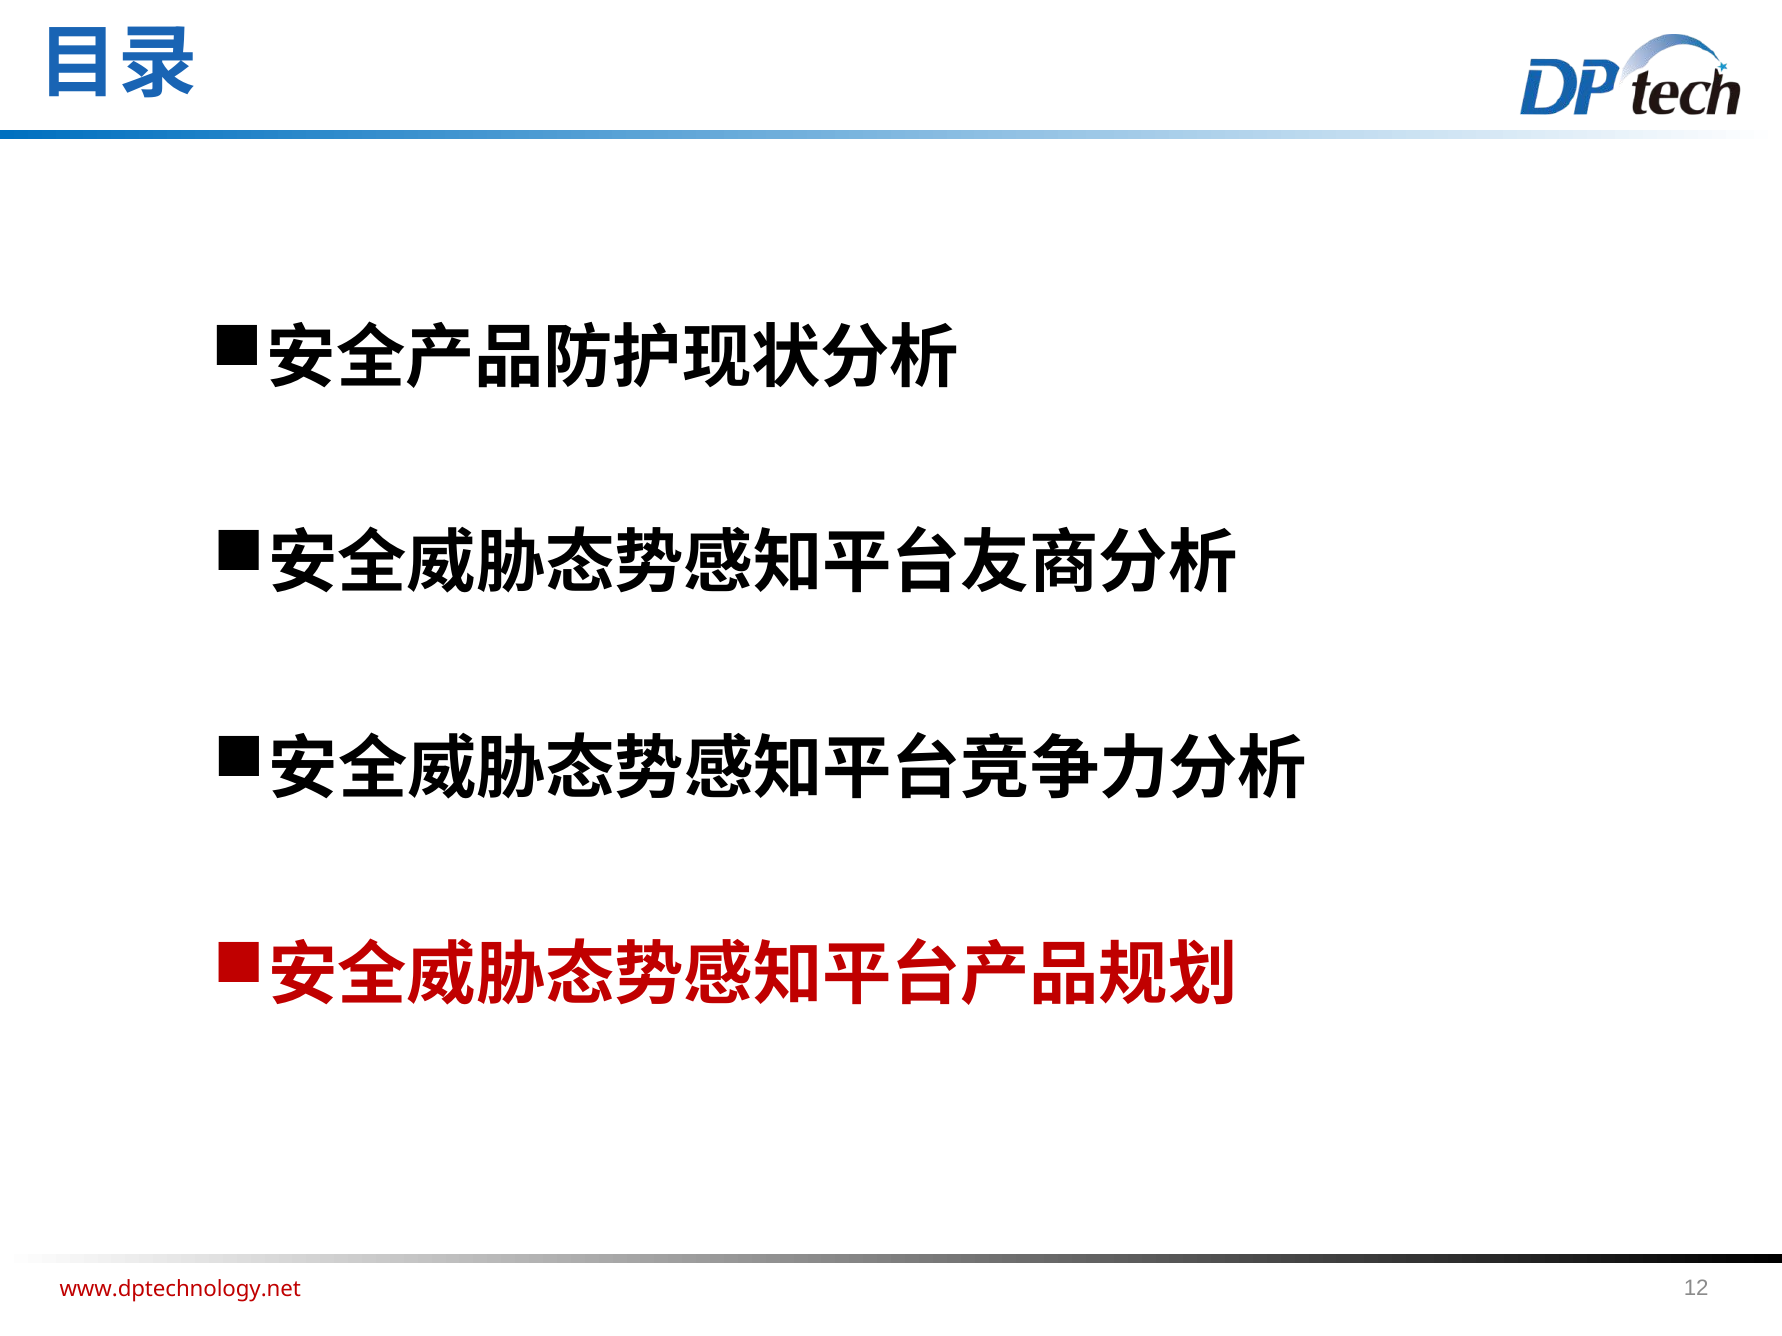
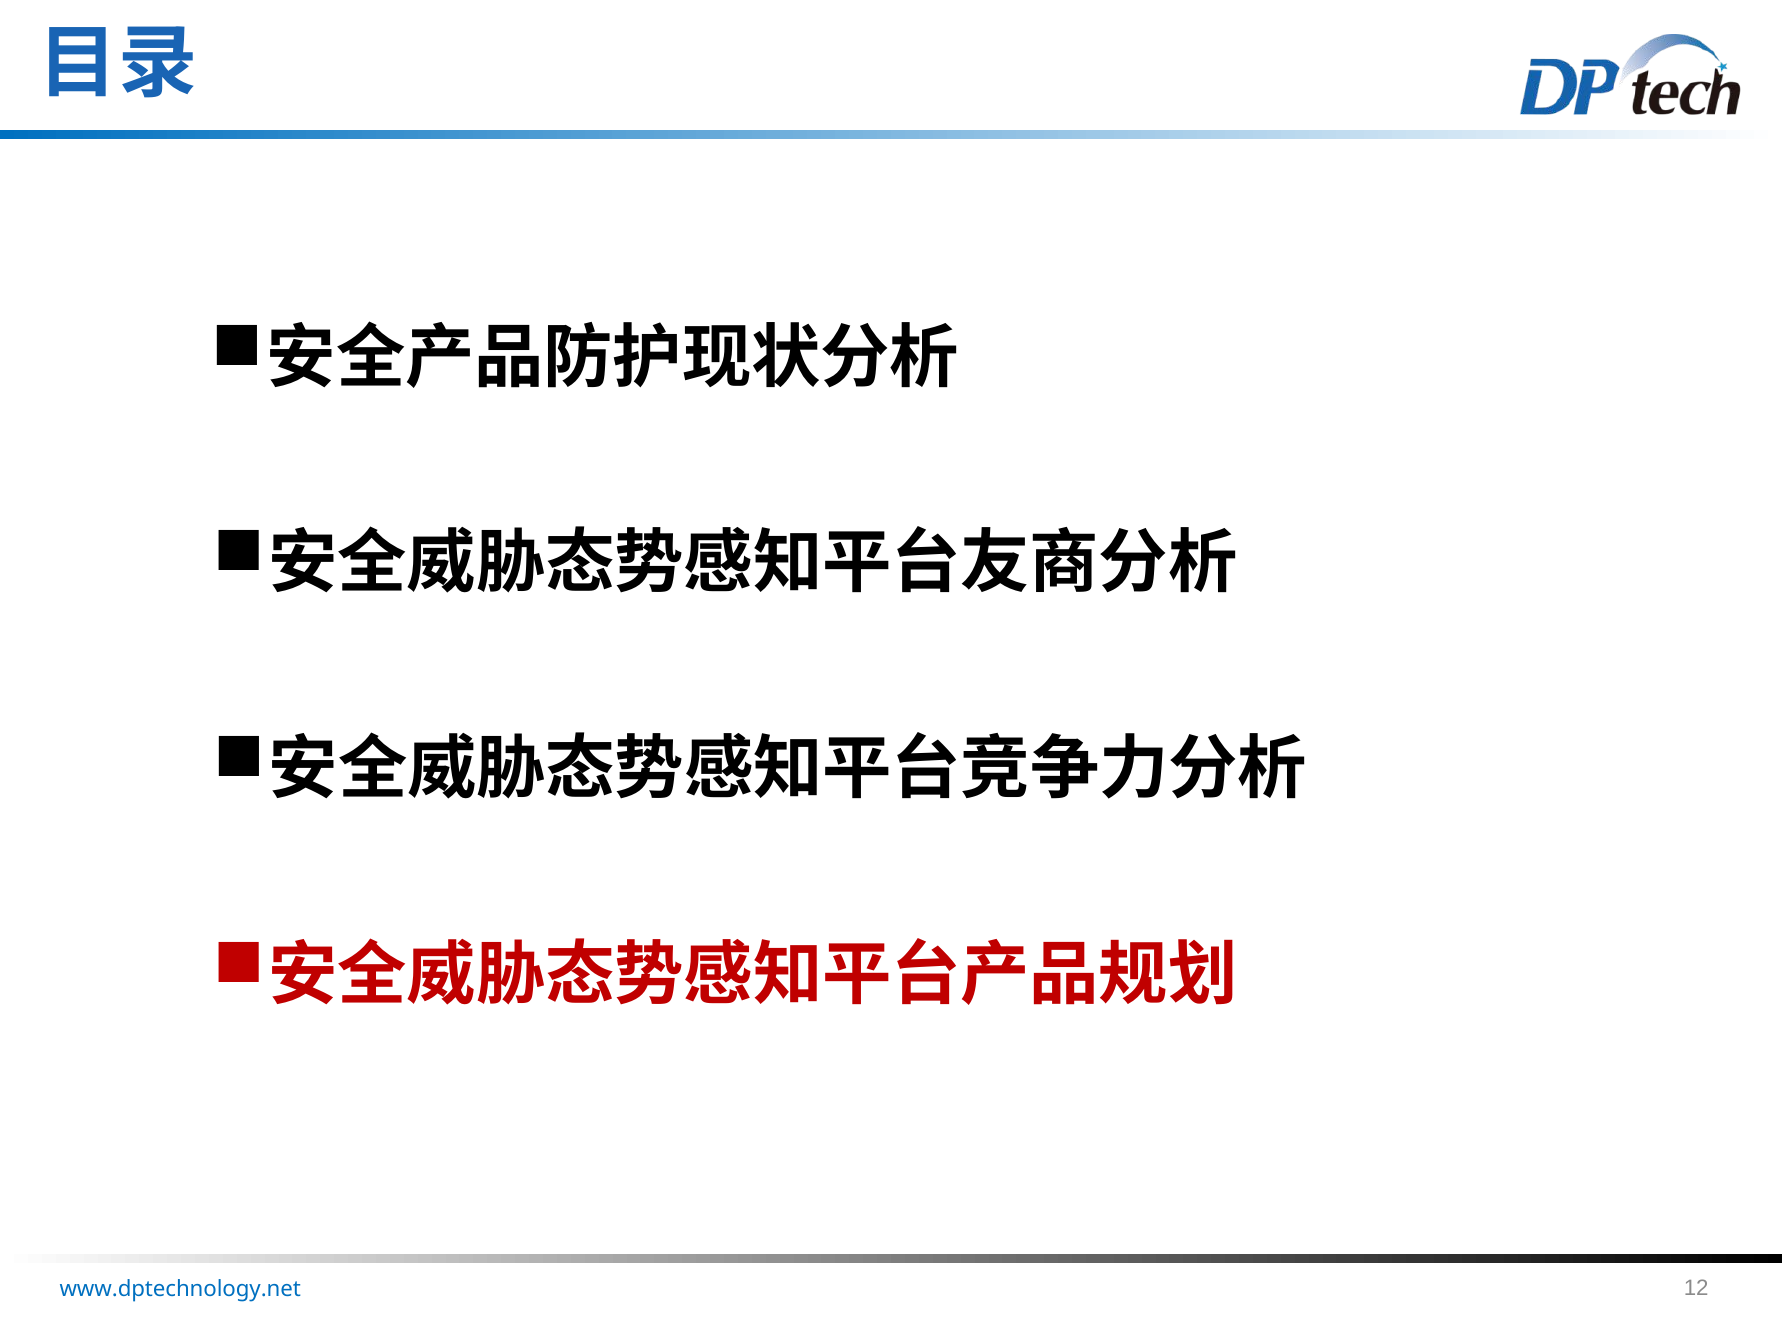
www.dptechnology.net colour: red -> blue
